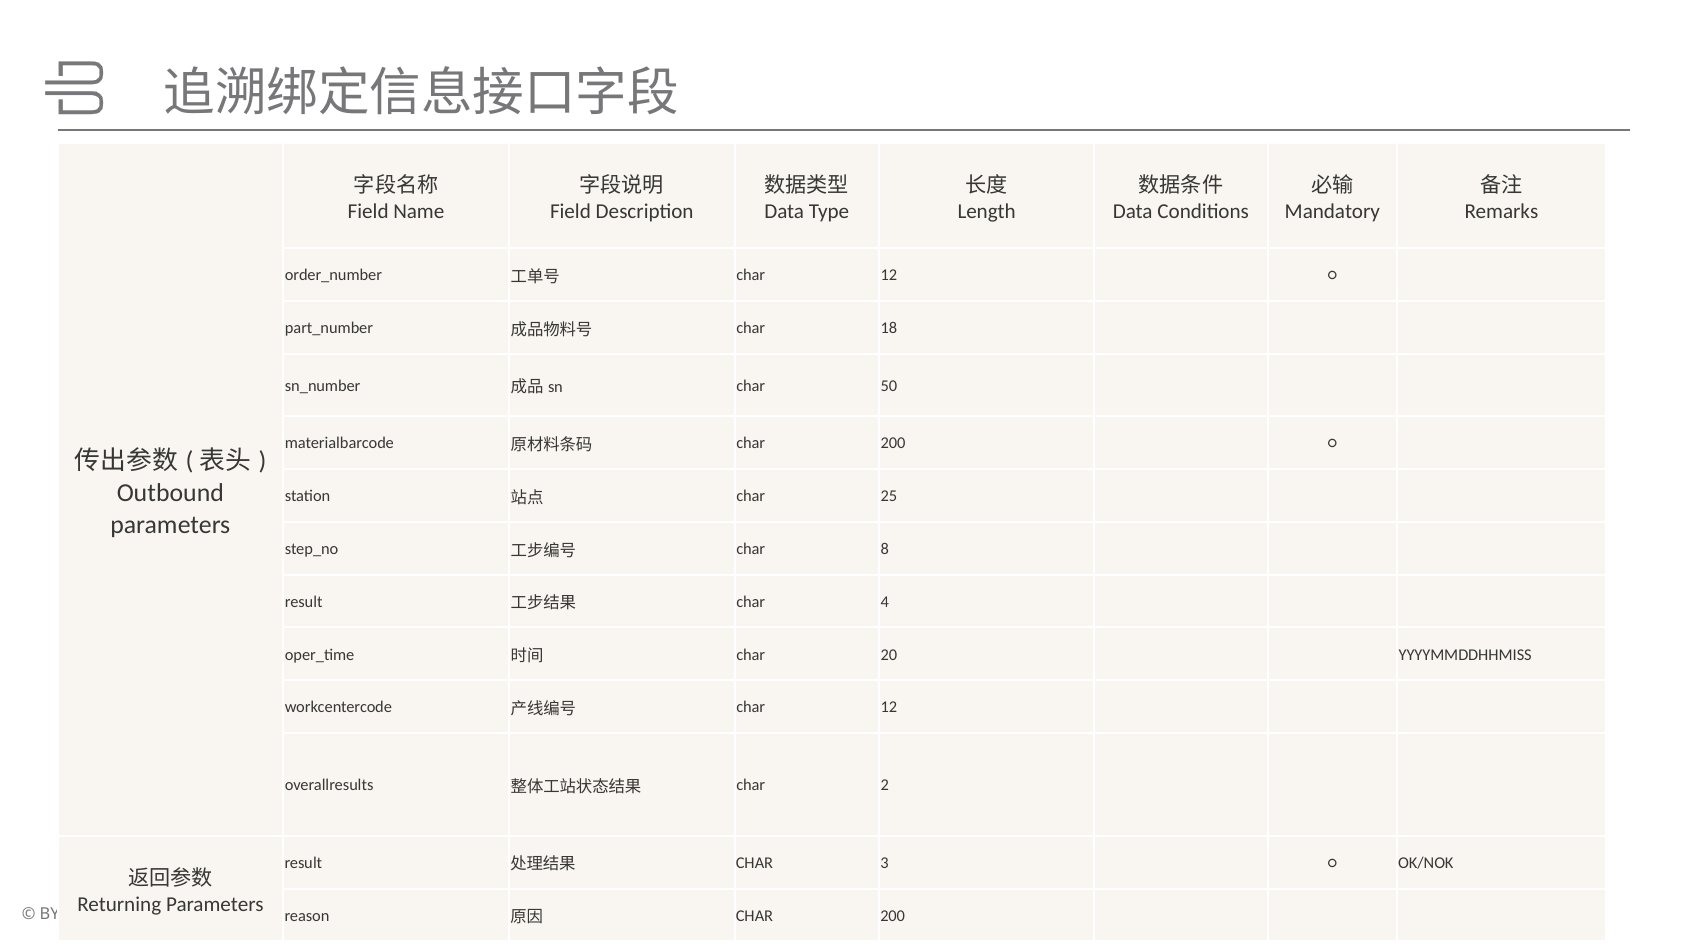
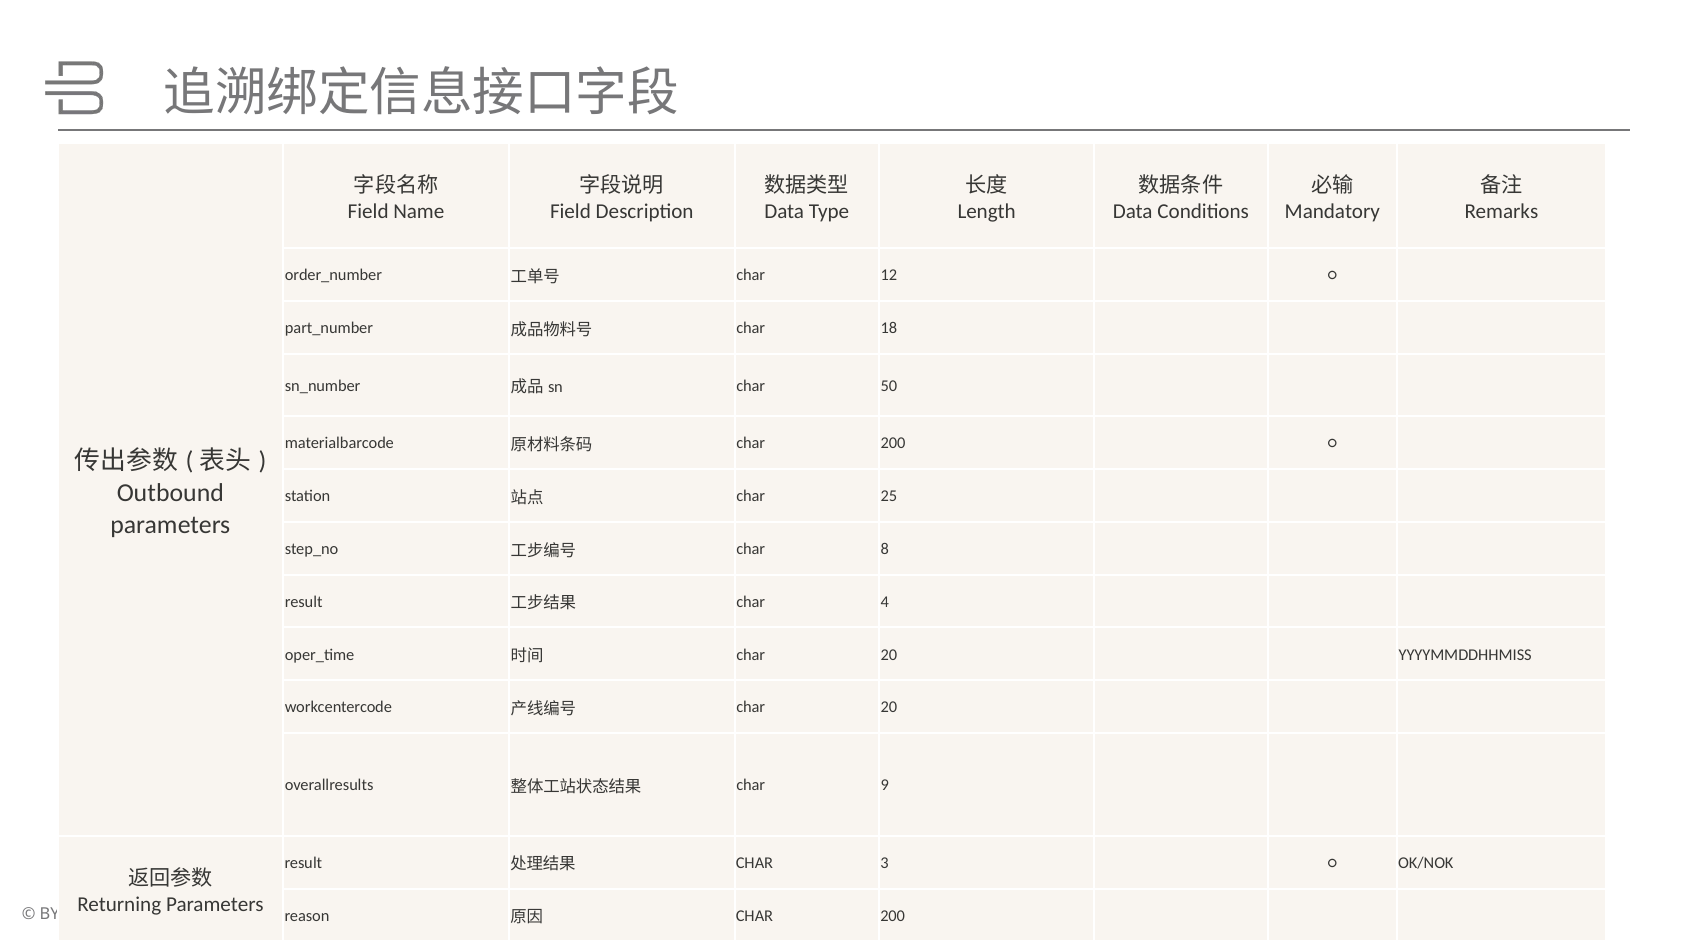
12 at (889, 707): 12 -> 20
2: 2 -> 9
